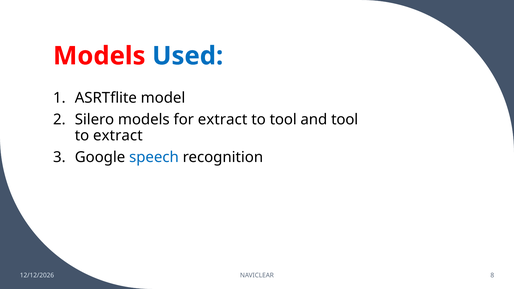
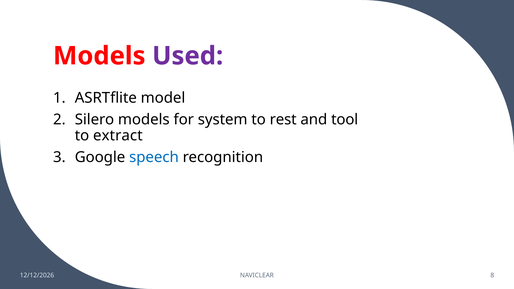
Used colour: blue -> purple
for extract: extract -> system
to tool: tool -> rest
